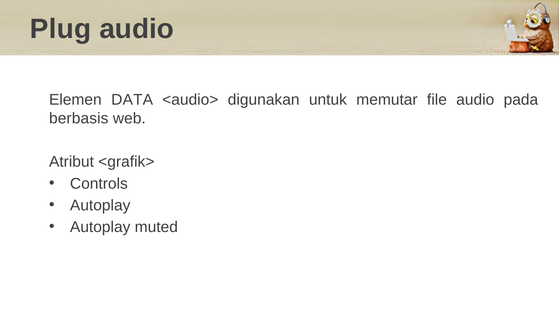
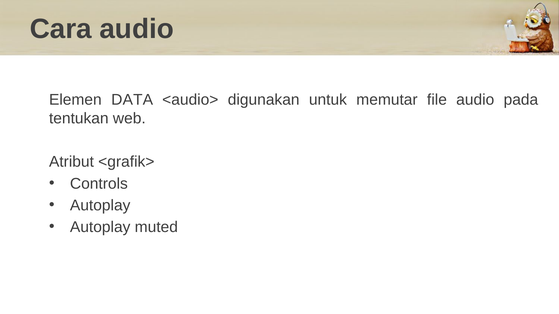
Plug: Plug -> Cara
berbasis: berbasis -> tentukan
